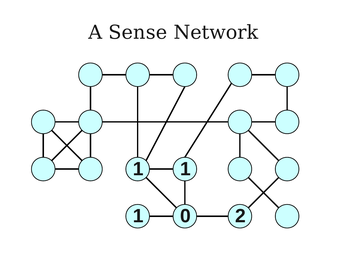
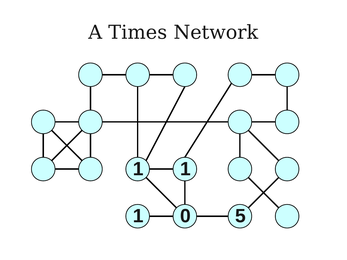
Sense: Sense -> Times
2: 2 -> 5
